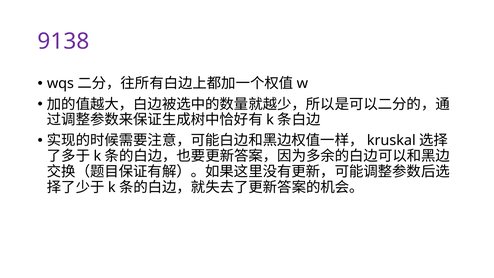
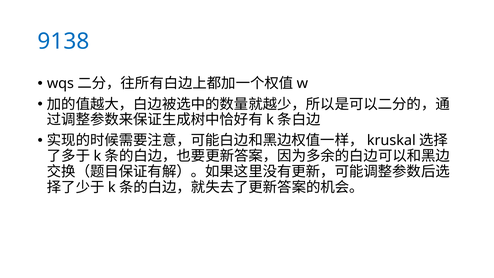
9138 colour: purple -> blue
